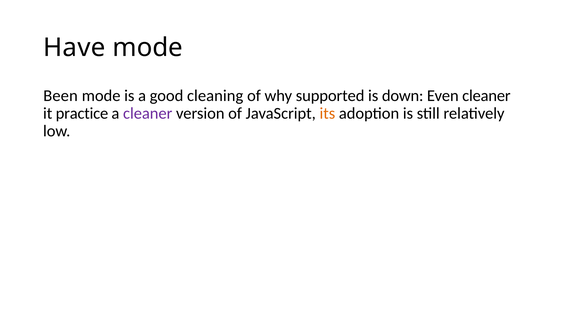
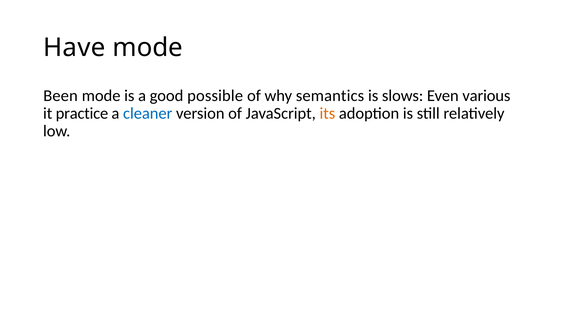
cleaning: cleaning -> possible
supported: supported -> semantics
down: down -> slows
Even cleaner: cleaner -> various
cleaner at (148, 113) colour: purple -> blue
